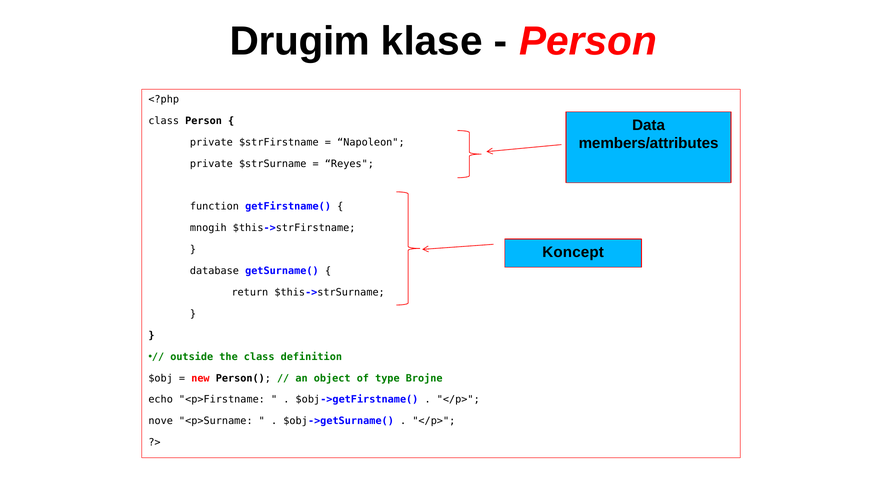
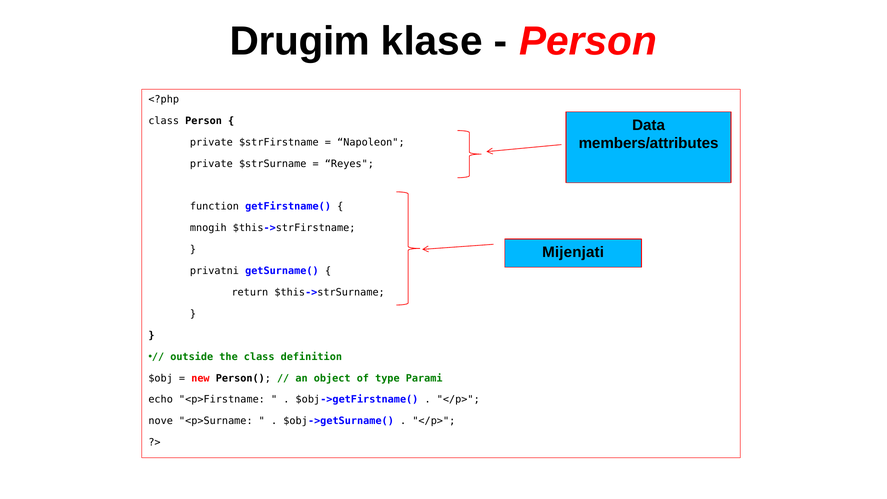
Koncept: Koncept -> Mijenjati
database: database -> privatni
Brojne: Brojne -> Parami
